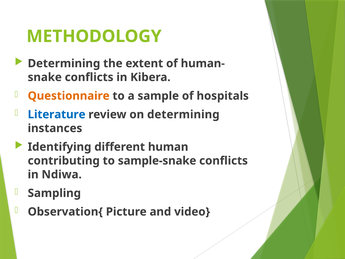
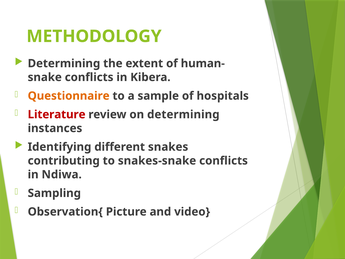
Literature colour: blue -> red
human: human -> snakes
sample-snake: sample-snake -> snakes-snake
